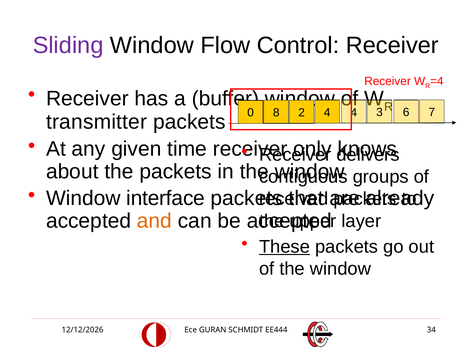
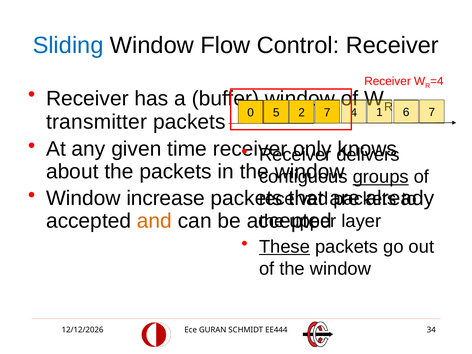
Sliding colour: purple -> blue
3: 3 -> 1
8: 8 -> 5
2 4: 4 -> 7
groups underline: none -> present
interface: interface -> increase
